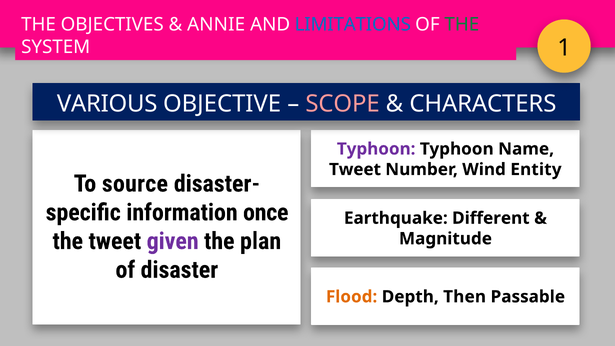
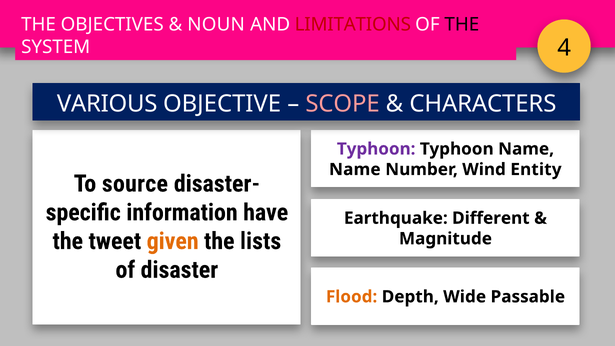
ANNIE: ANNIE -> NOUN
LIMITATIONS colour: blue -> red
THE at (462, 25) colour: green -> black
1: 1 -> 4
Tweet at (355, 169): Tweet -> Name
once: once -> have
given colour: purple -> orange
plan: plan -> lists
Then: Then -> Wide
